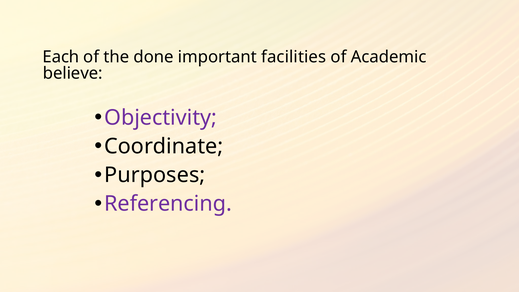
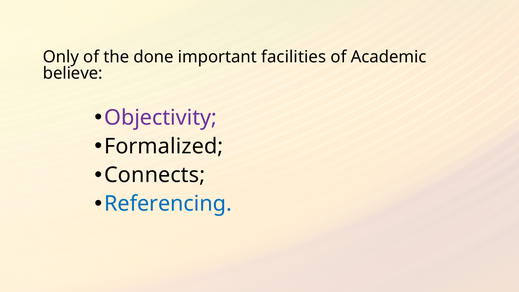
Each: Each -> Only
Coordinate: Coordinate -> Formalized
Purposes: Purposes -> Connects
Referencing colour: purple -> blue
